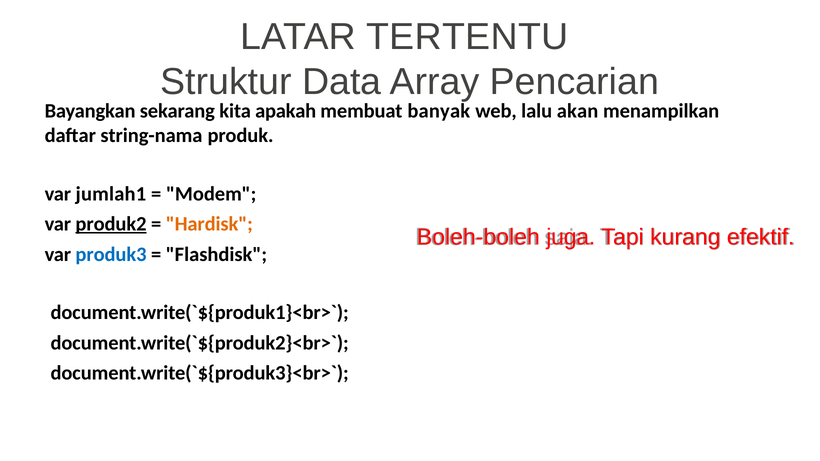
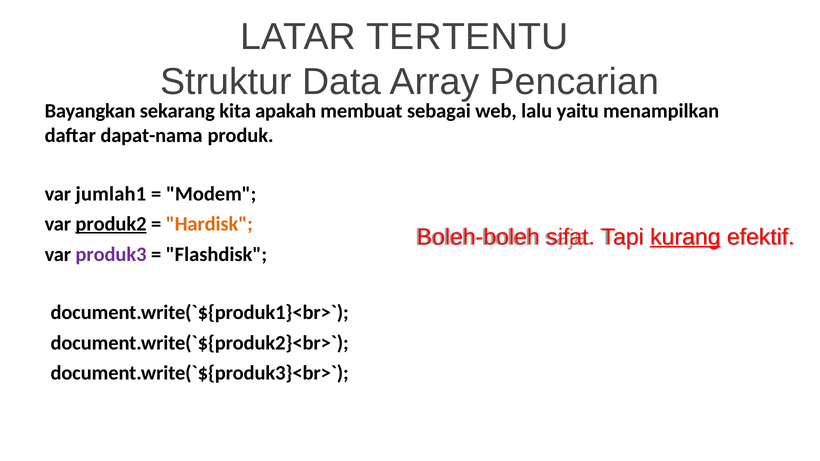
banyak: banyak -> sebagai
akan: akan -> yaitu
string-nama: string-nama -> dapat-nama
juga: juga -> sifat
kurang underline: none -> present
produk3 colour: blue -> purple
